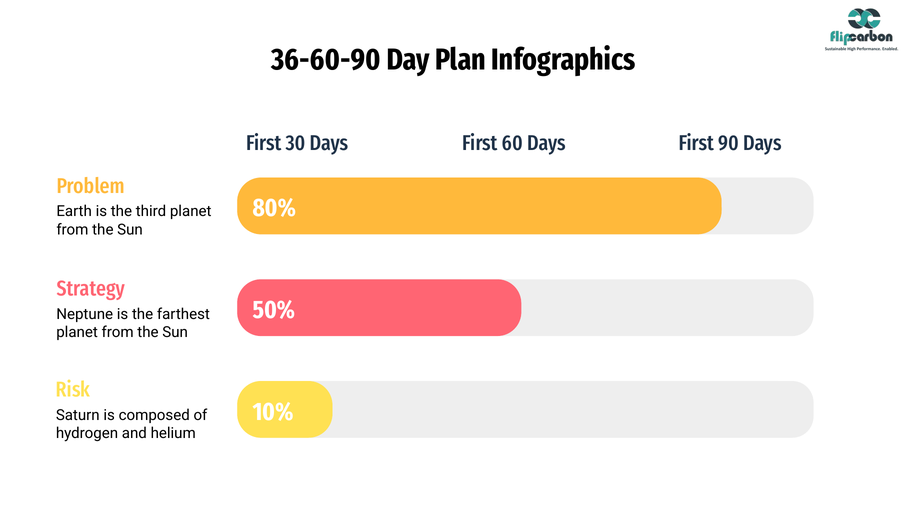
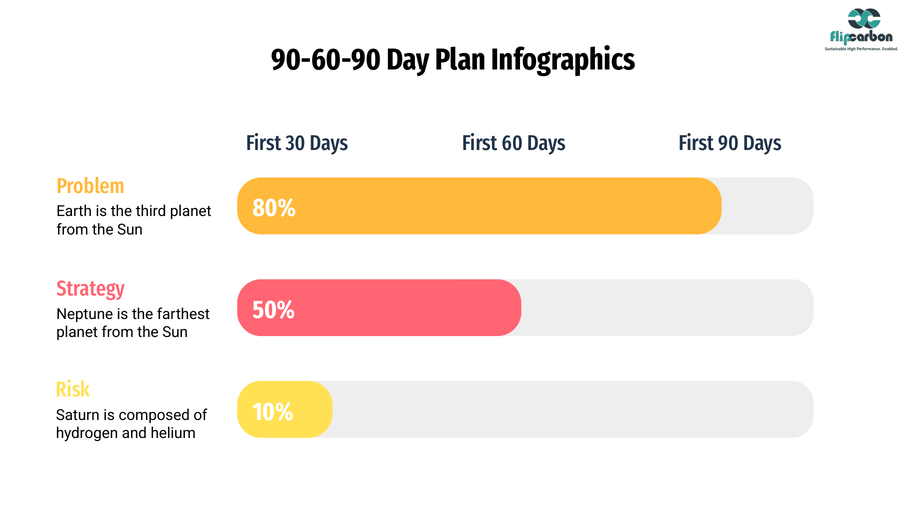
36-60-90: 36-60-90 -> 90-60-90
